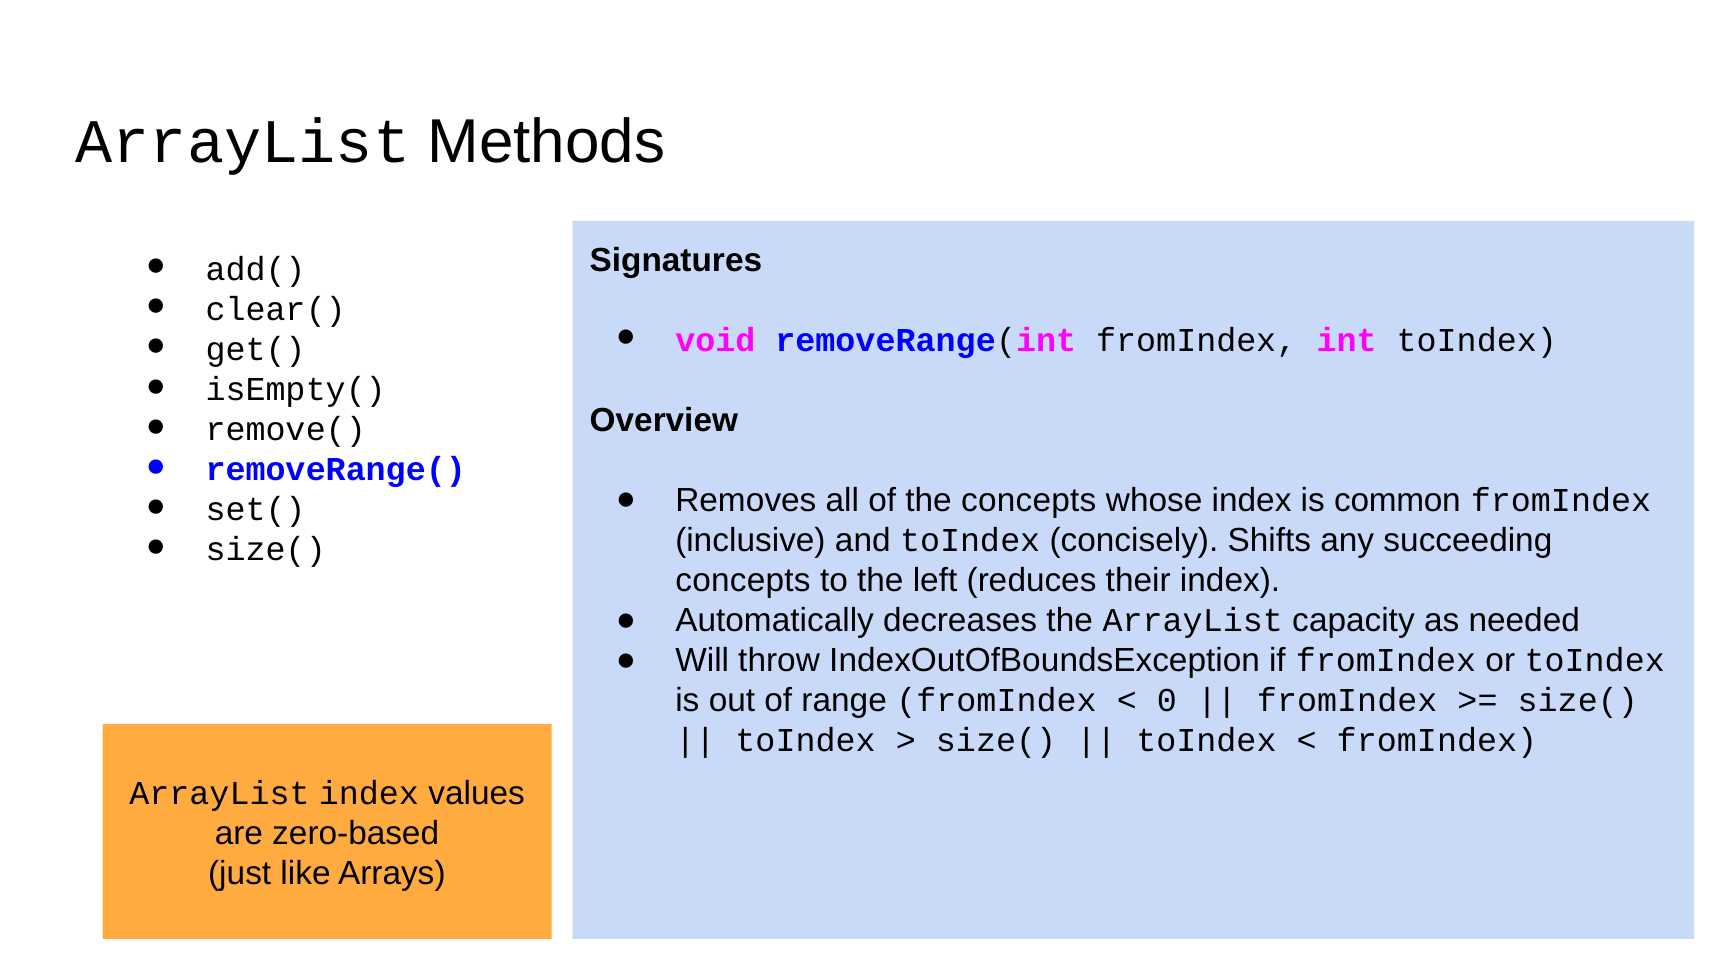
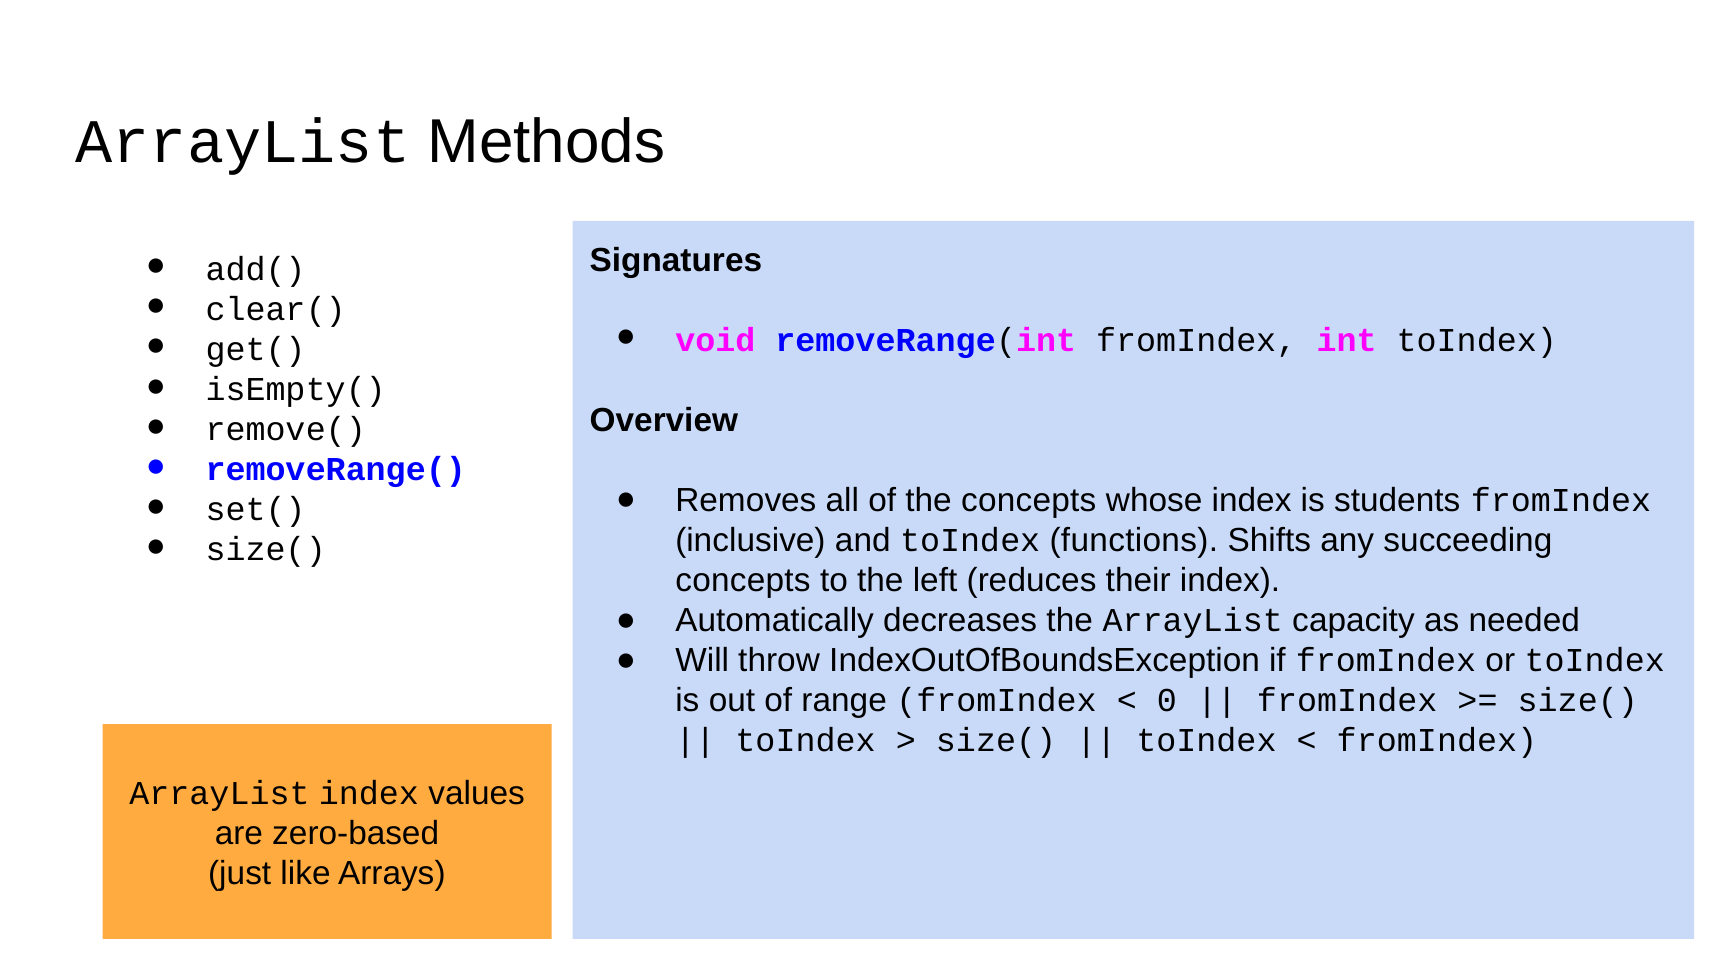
common: common -> students
concisely: concisely -> functions
